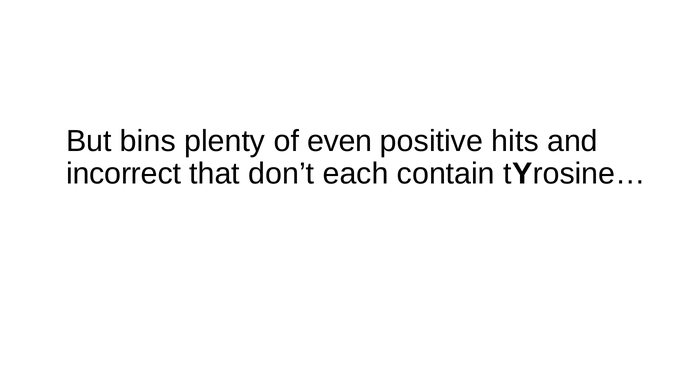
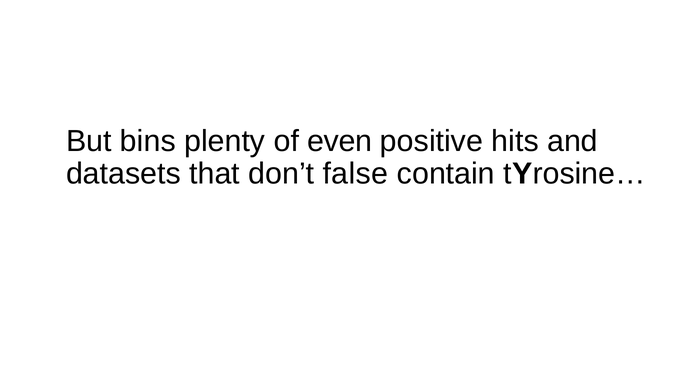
incorrect: incorrect -> datasets
each: each -> false
